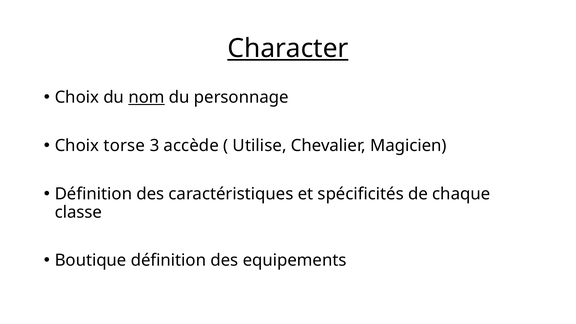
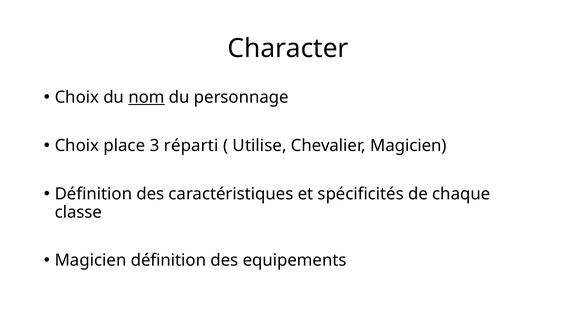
Character underline: present -> none
torse: torse -> place
accède: accède -> réparti
Boutique at (91, 260): Boutique -> Magicien
